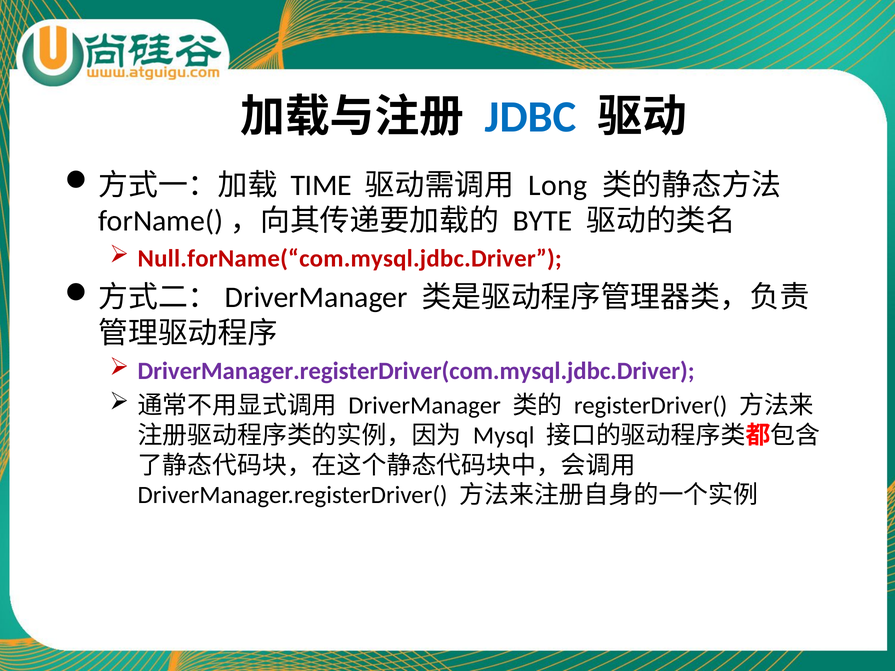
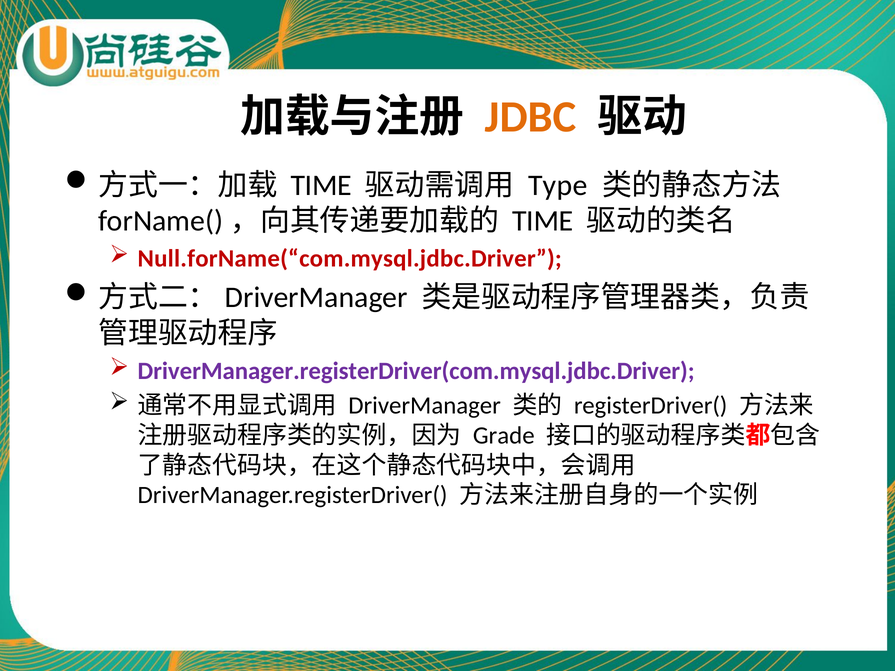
JDBC colour: blue -> orange
Long: Long -> Type
BYTE at (543, 221): BYTE -> TIME
Mysql: Mysql -> Grade
